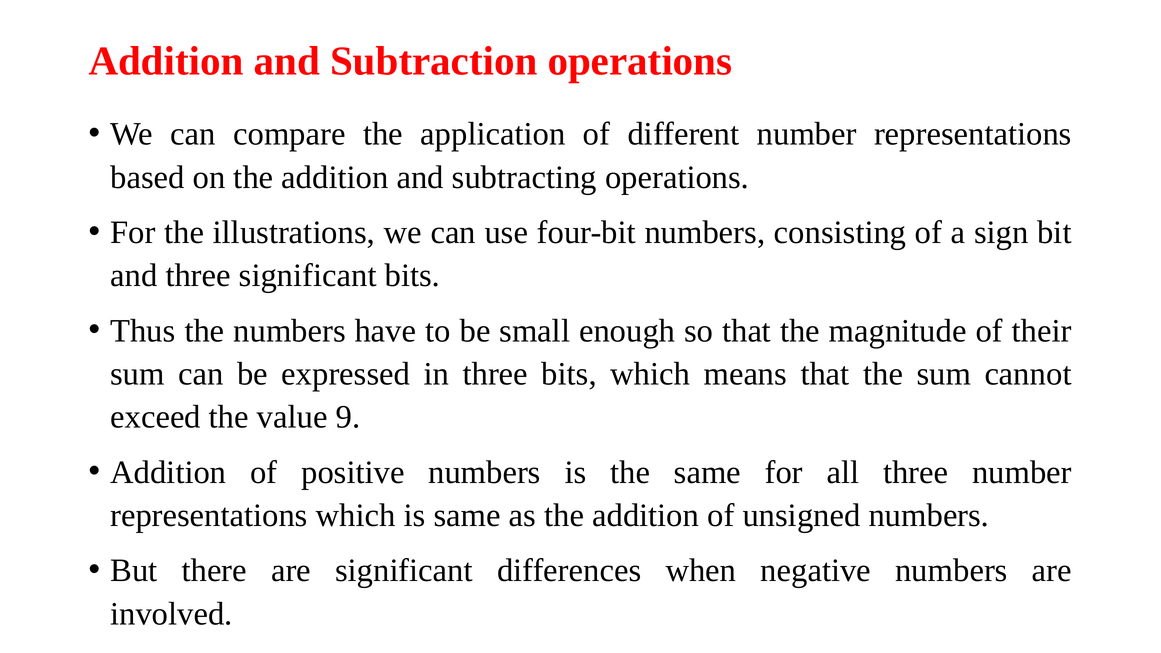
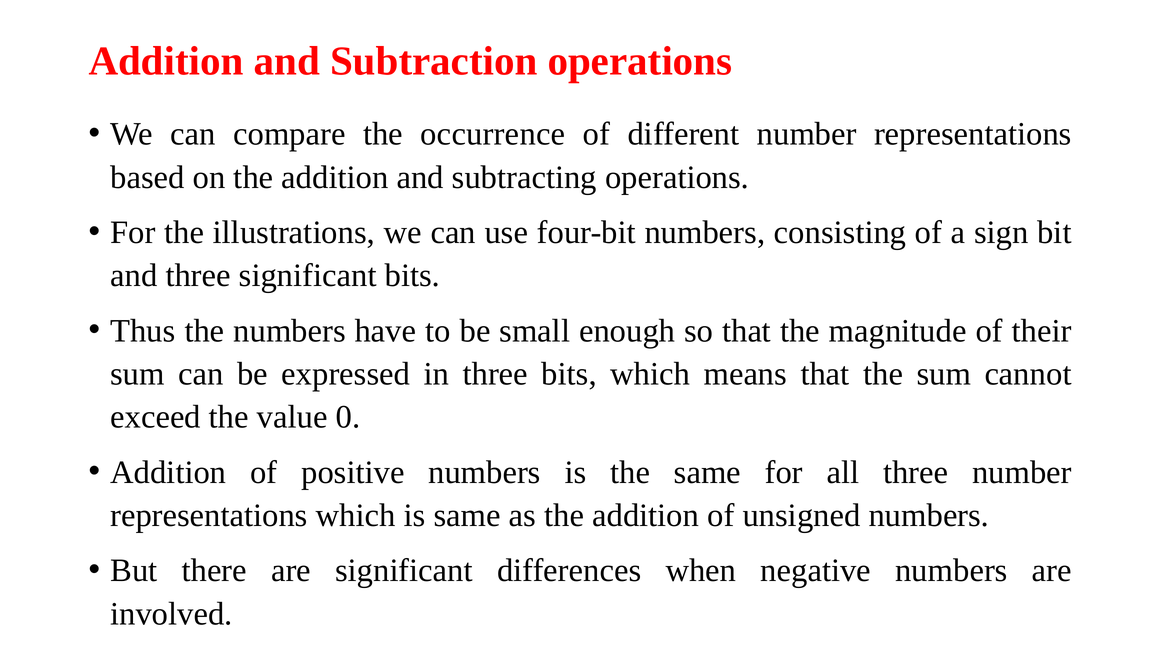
application: application -> occurrence
9: 9 -> 0
